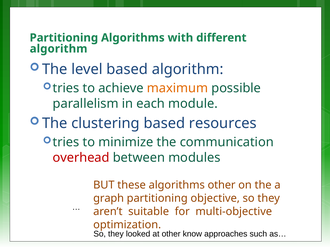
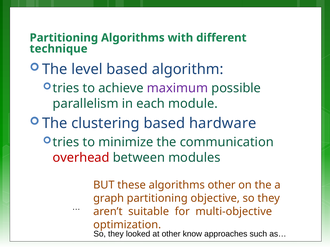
algorithm at (59, 49): algorithm -> technique
maximum colour: orange -> purple
resources: resources -> hardware
